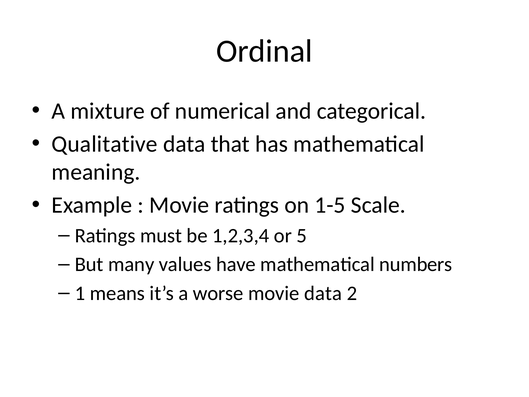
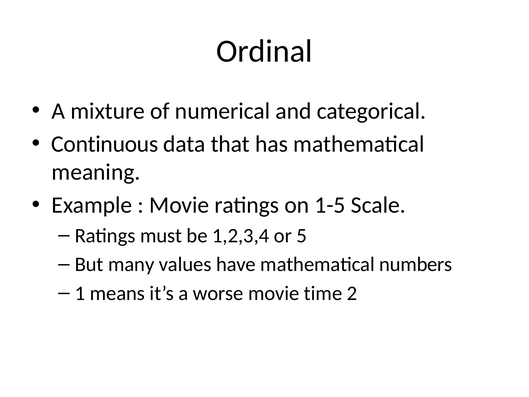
Qualitative: Qualitative -> Continuous
movie data: data -> time
